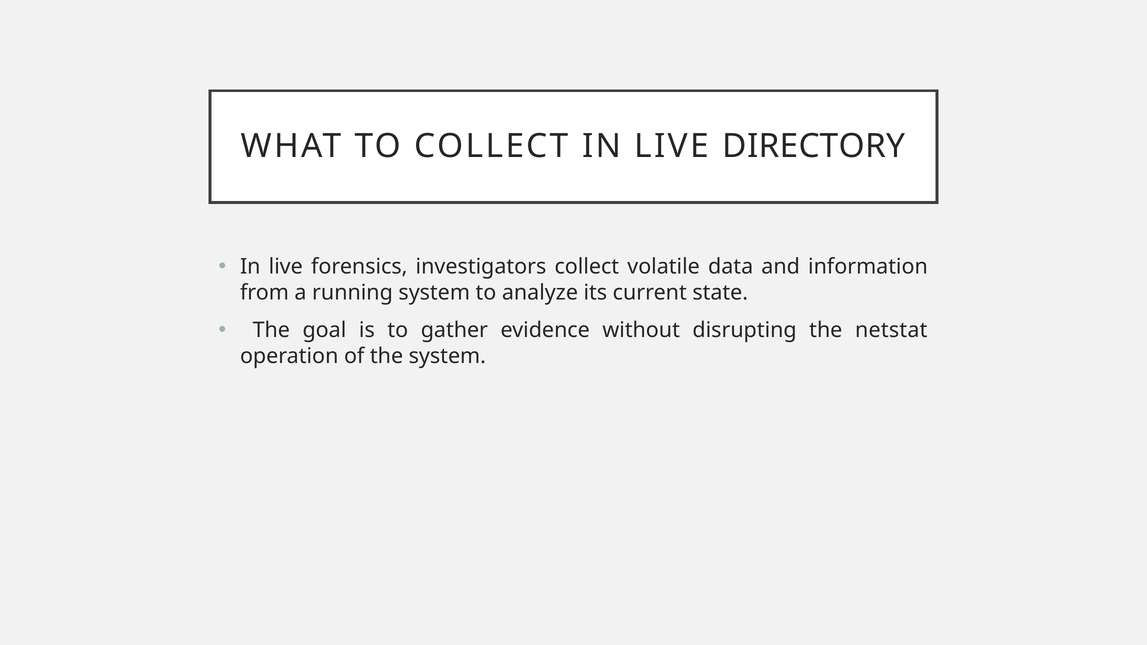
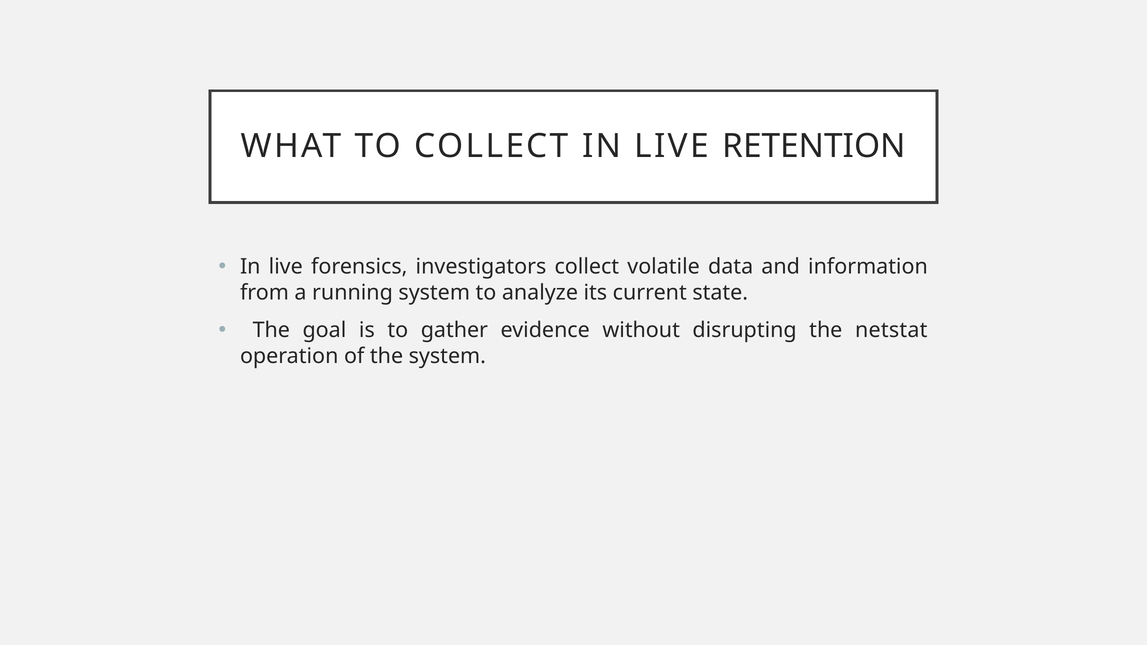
DIRECTORY: DIRECTORY -> RETENTION
